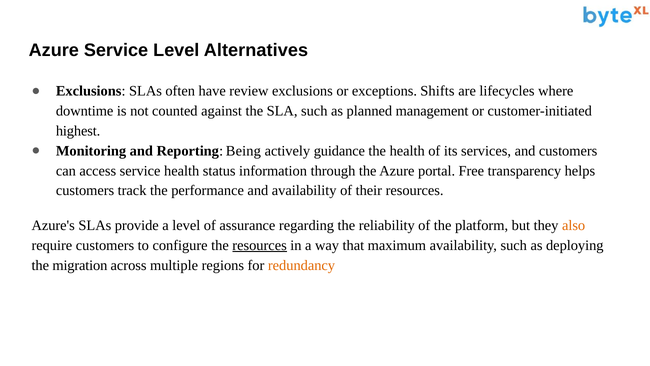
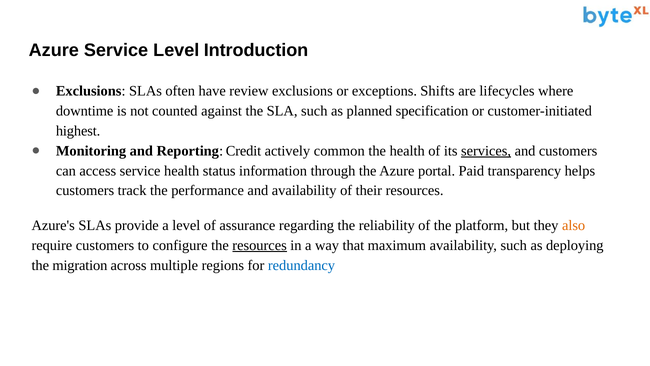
Alternatives: Alternatives -> Introduction
management: management -> specification
Being: Being -> Credit
guidance: guidance -> common
services underline: none -> present
Free: Free -> Paid
redundancy colour: orange -> blue
